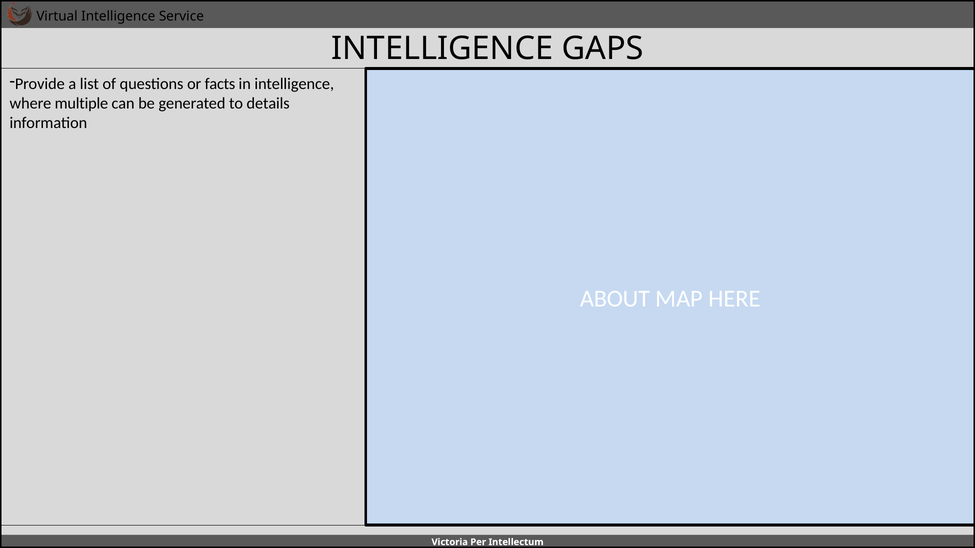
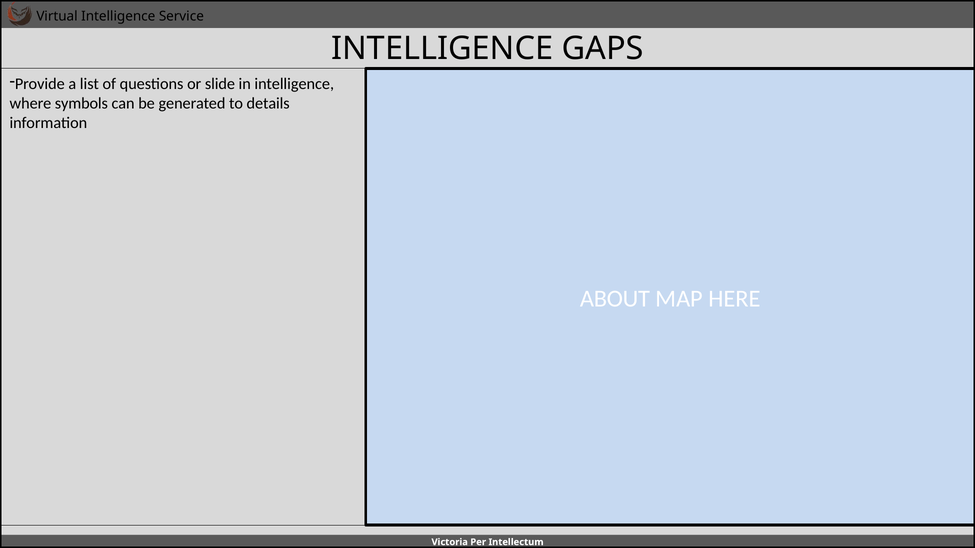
facts: facts -> slide
multiple: multiple -> symbols
